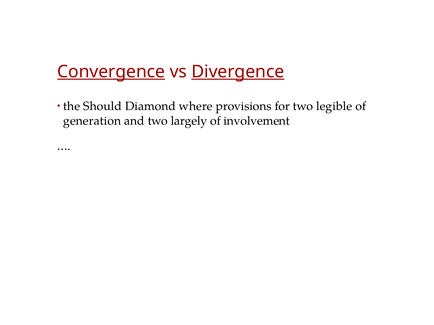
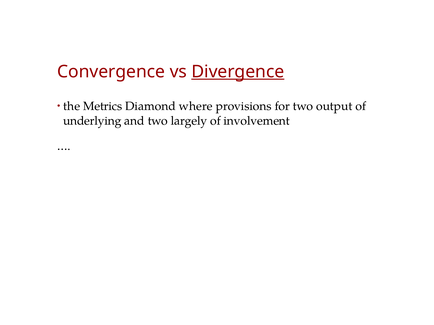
Convergence underline: present -> none
Should: Should -> Metrics
legible: legible -> output
generation: generation -> underlying
